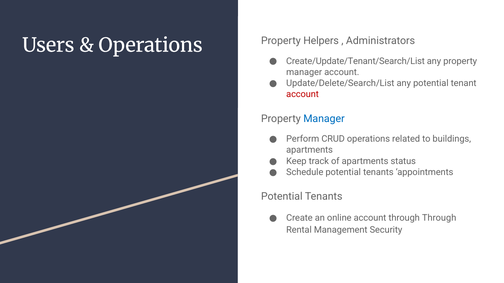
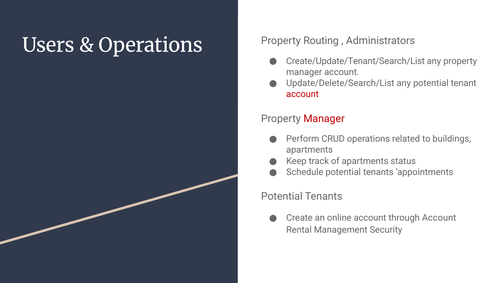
Helpers: Helpers -> Routing
Manager at (324, 119) colour: blue -> red
through Through: Through -> Account
